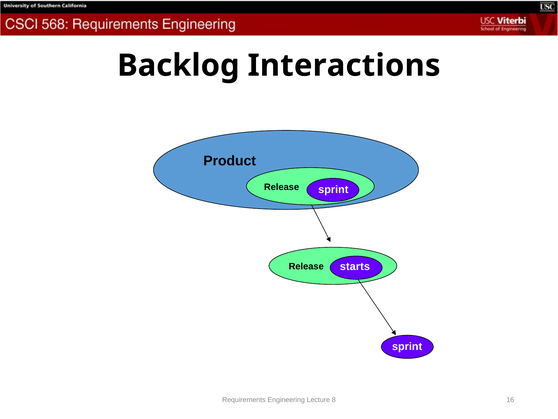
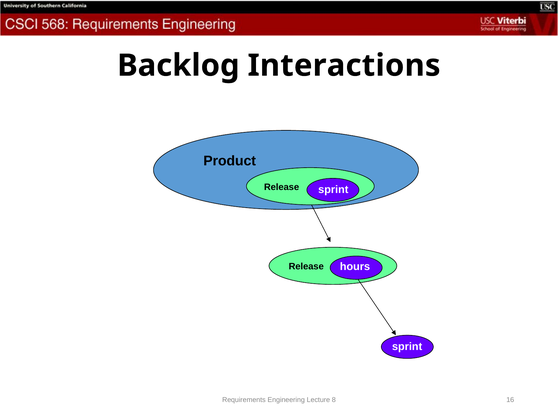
starts: starts -> hours
